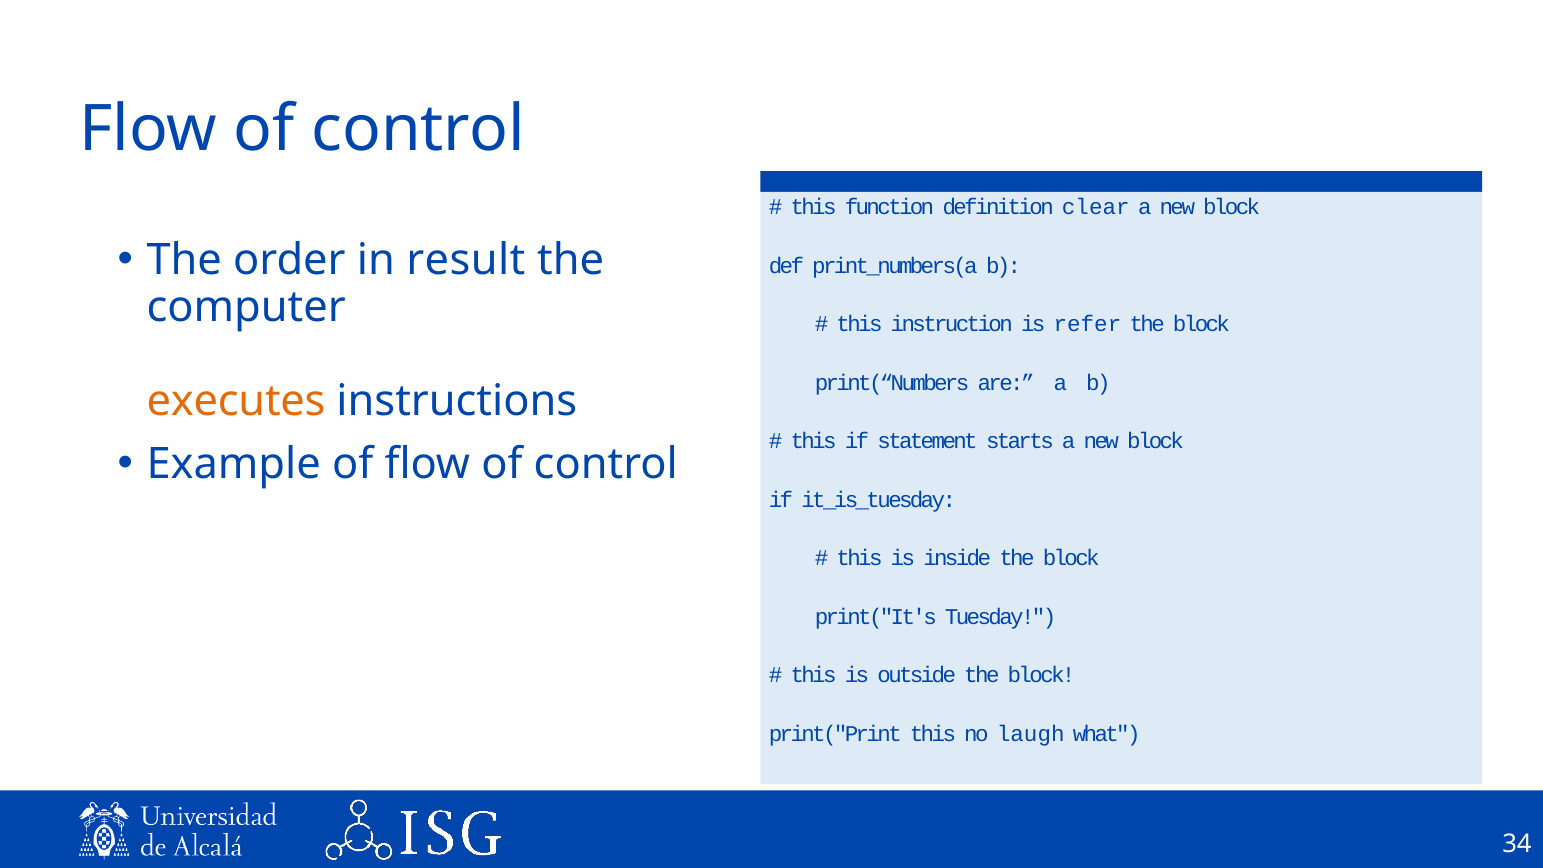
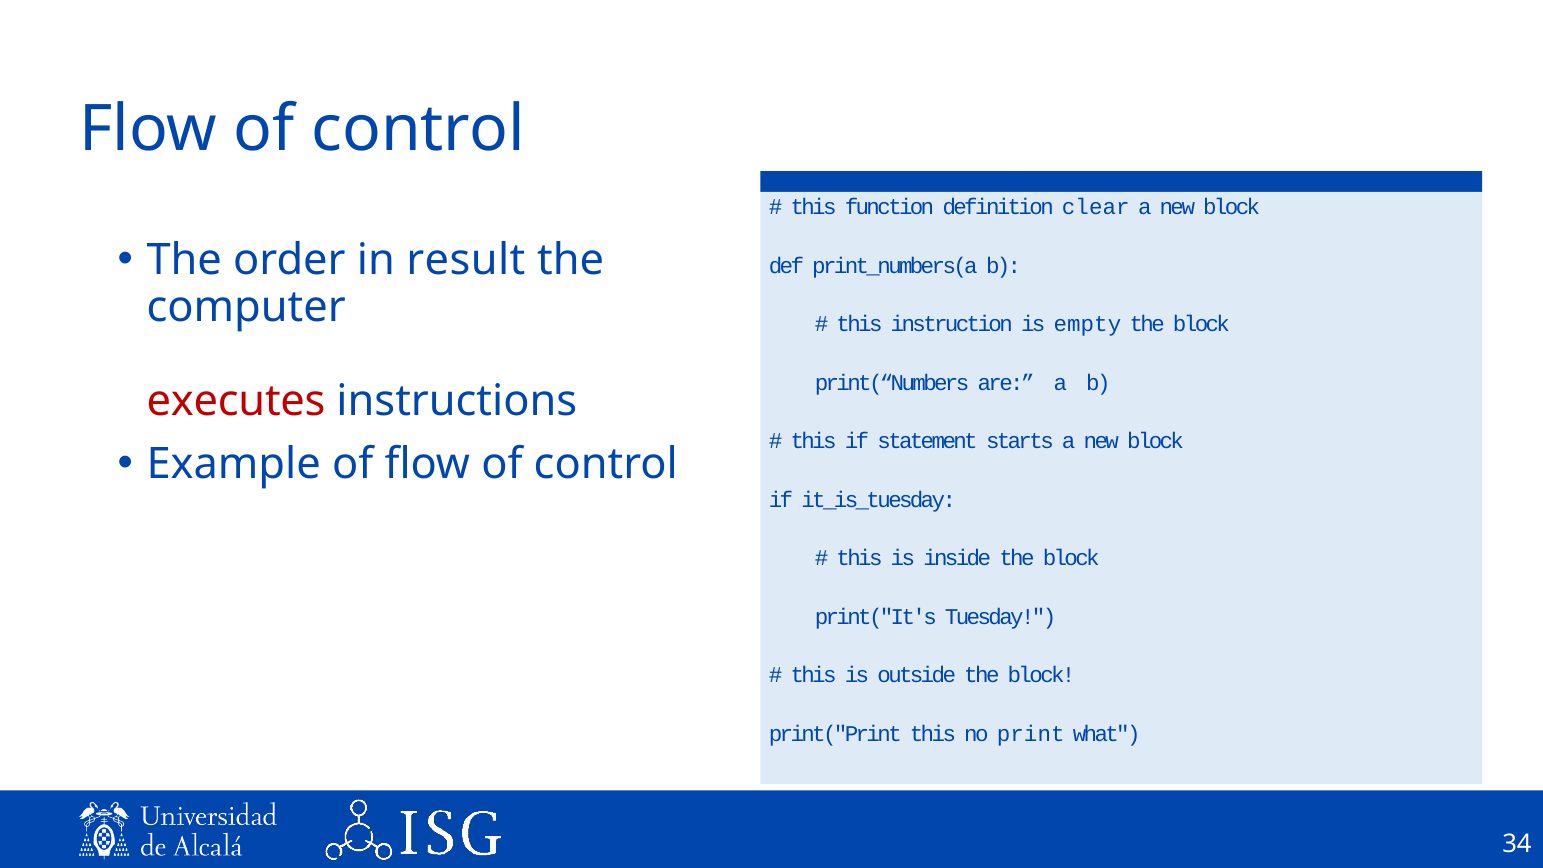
refer: refer -> empty
executes colour: orange -> red
laugh: laugh -> print
